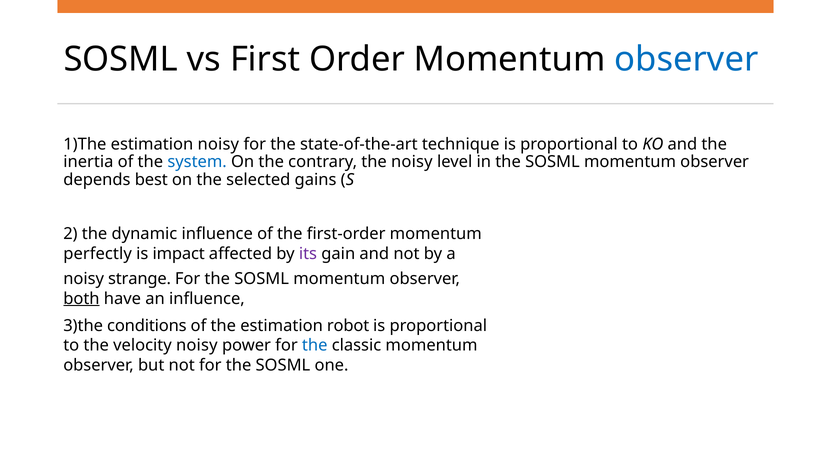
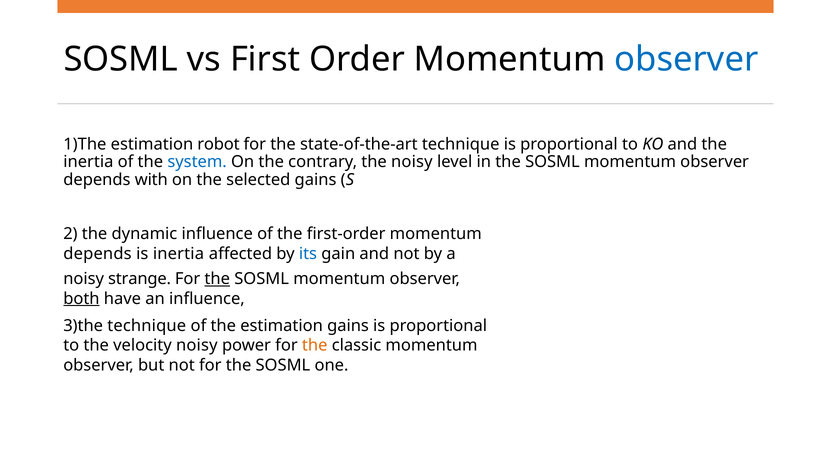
estimation noisy: noisy -> robot
best: best -> with
perfectly at (98, 254): perfectly -> depends
is impact: impact -> inertia
its colour: purple -> blue
the at (217, 279) underline: none -> present
3)the conditions: conditions -> technique
estimation robot: robot -> gains
the at (315, 346) colour: blue -> orange
